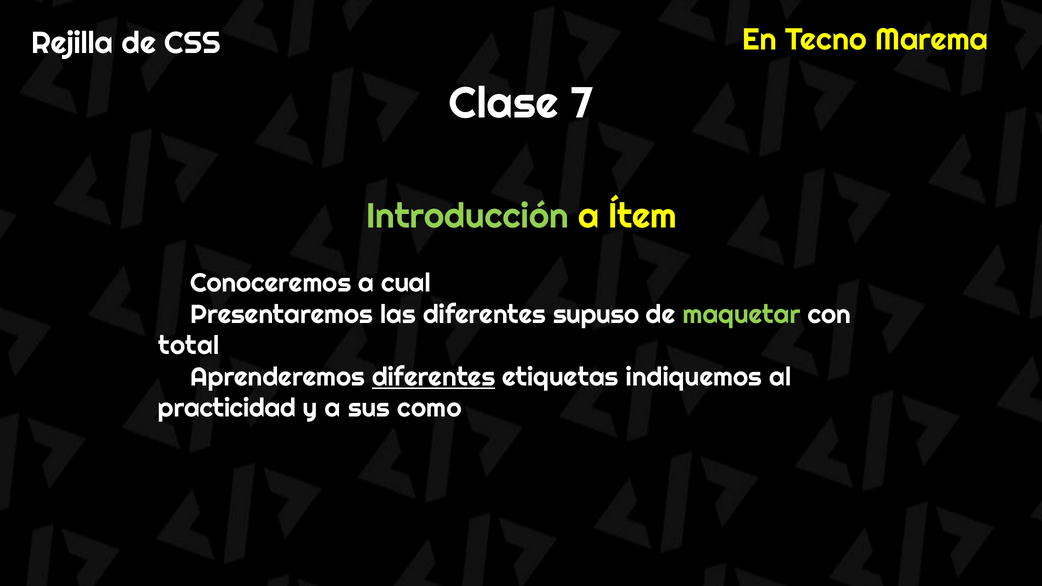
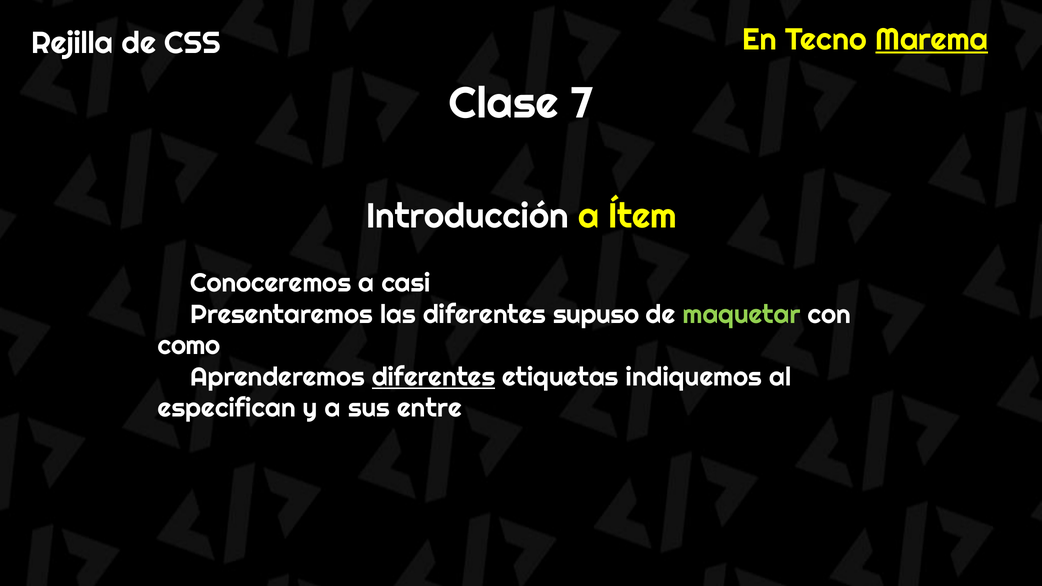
Marema underline: none -> present
Introducción colour: light green -> white
cual: cual -> casi
total: total -> como
practicidad: practicidad -> especifican
como: como -> entre
